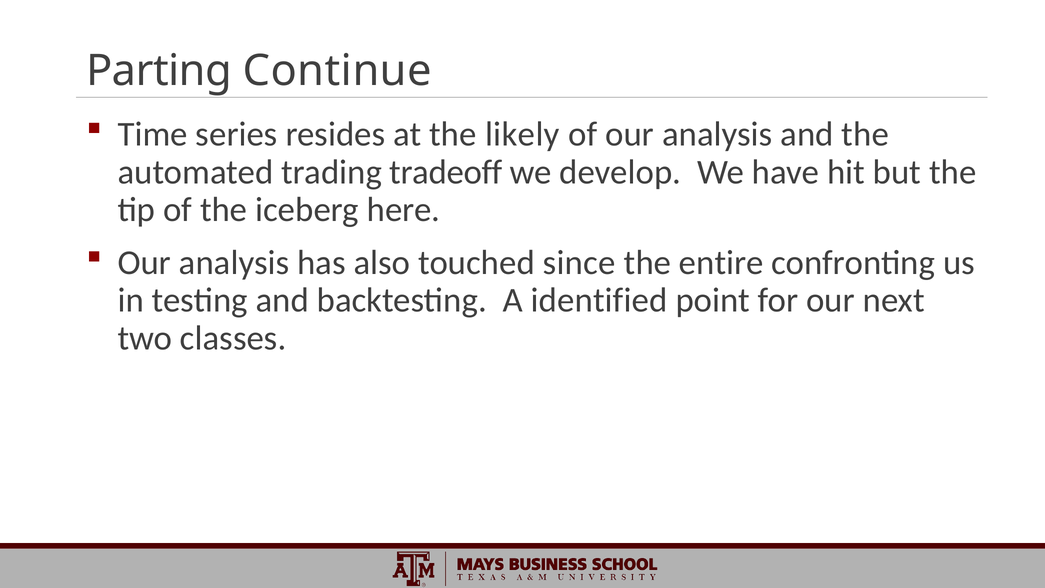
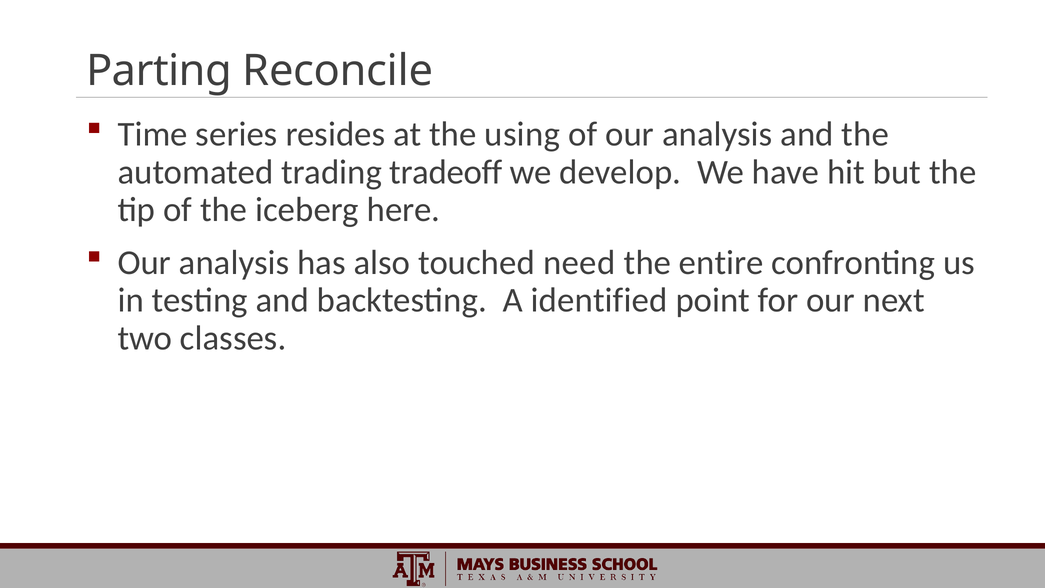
Continue: Continue -> Reconcile
likely: likely -> using
since: since -> need
